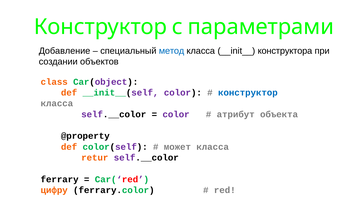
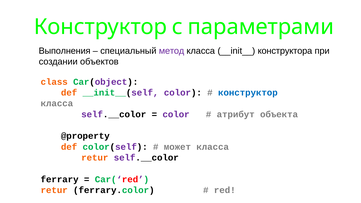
Добавление: Добавление -> Выполнения
метод colour: blue -> purple
цифру at (54, 190): цифру -> retur
